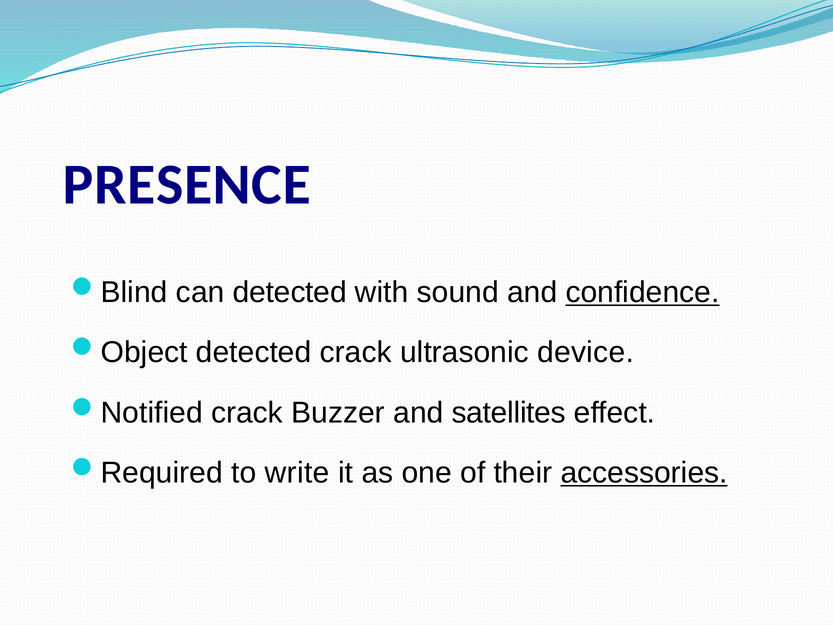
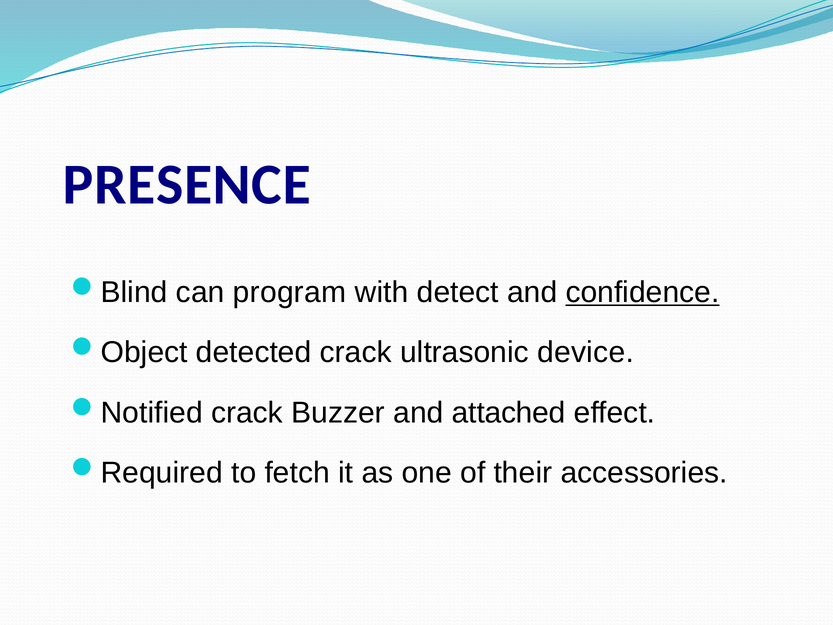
can detected: detected -> program
sound: sound -> detect
satellites: satellites -> attached
write: write -> fetch
accessories underline: present -> none
